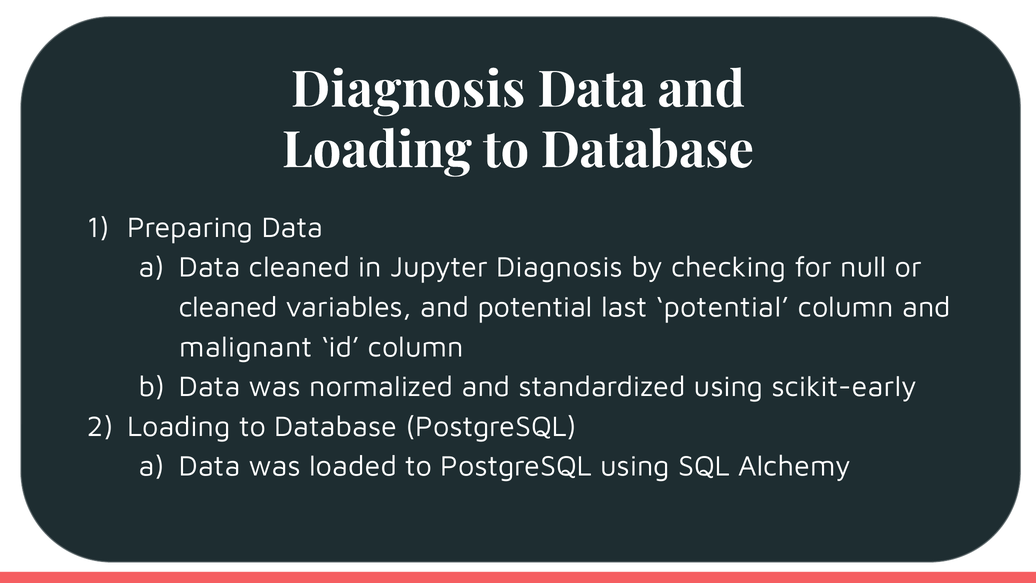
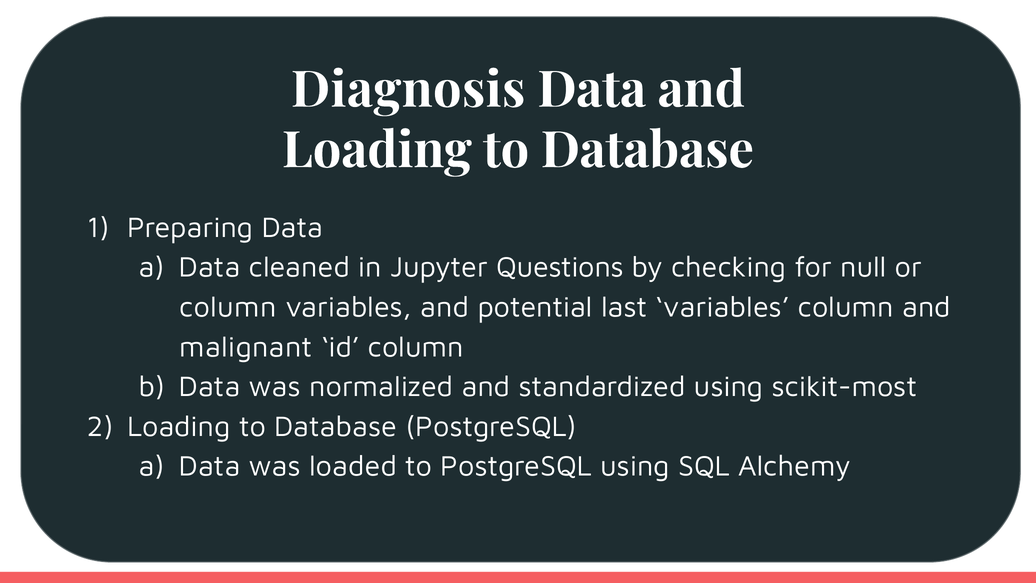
Jupyter Diagnosis: Diagnosis -> Questions
cleaned at (228, 307): cleaned -> column
last potential: potential -> variables
scikit-early: scikit-early -> scikit-most
